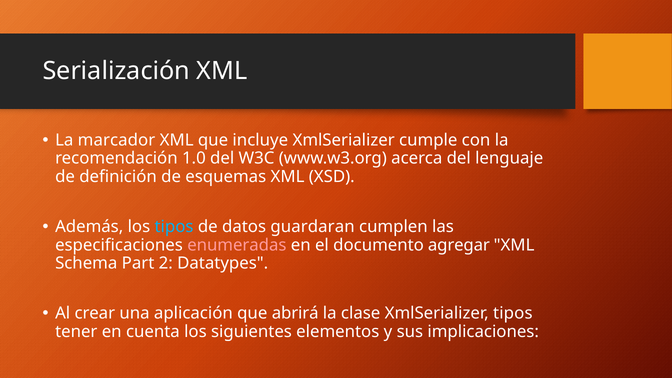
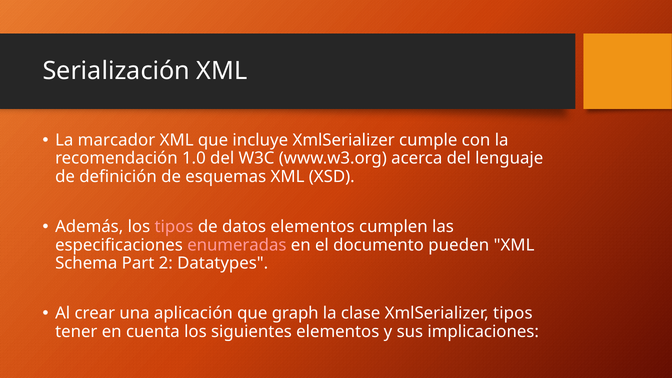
tipos at (174, 227) colour: light blue -> pink
datos guardaran: guardaran -> elementos
agregar: agregar -> pueden
abrirá: abrirá -> graph
